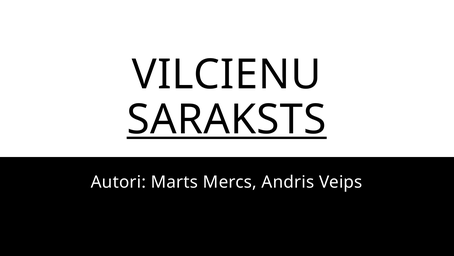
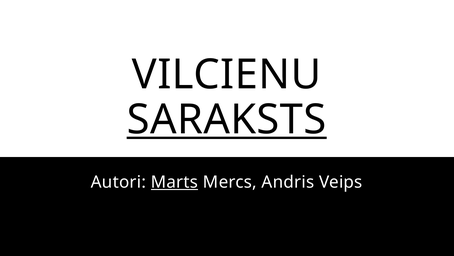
Marts underline: none -> present
